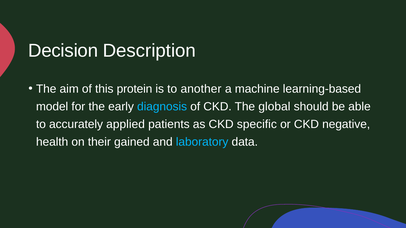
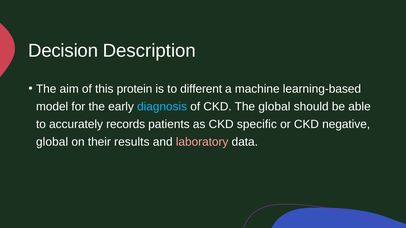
another: another -> different
applied: applied -> records
health at (52, 142): health -> global
gained: gained -> results
laboratory colour: light blue -> pink
